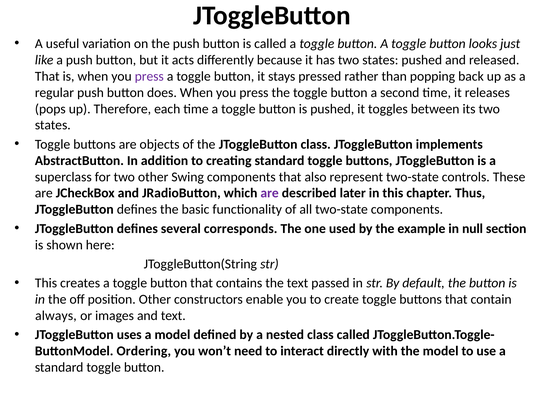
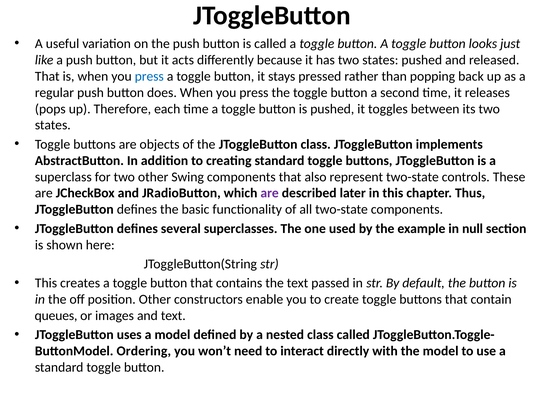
press at (149, 76) colour: purple -> blue
corresponds: corresponds -> superclasses
always: always -> queues
